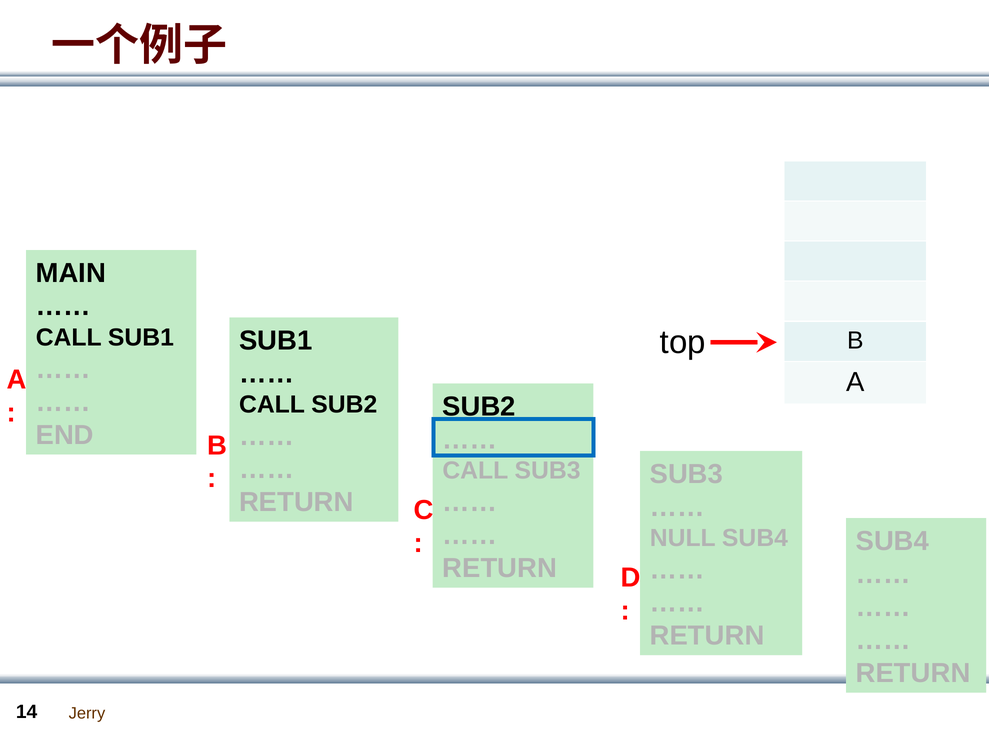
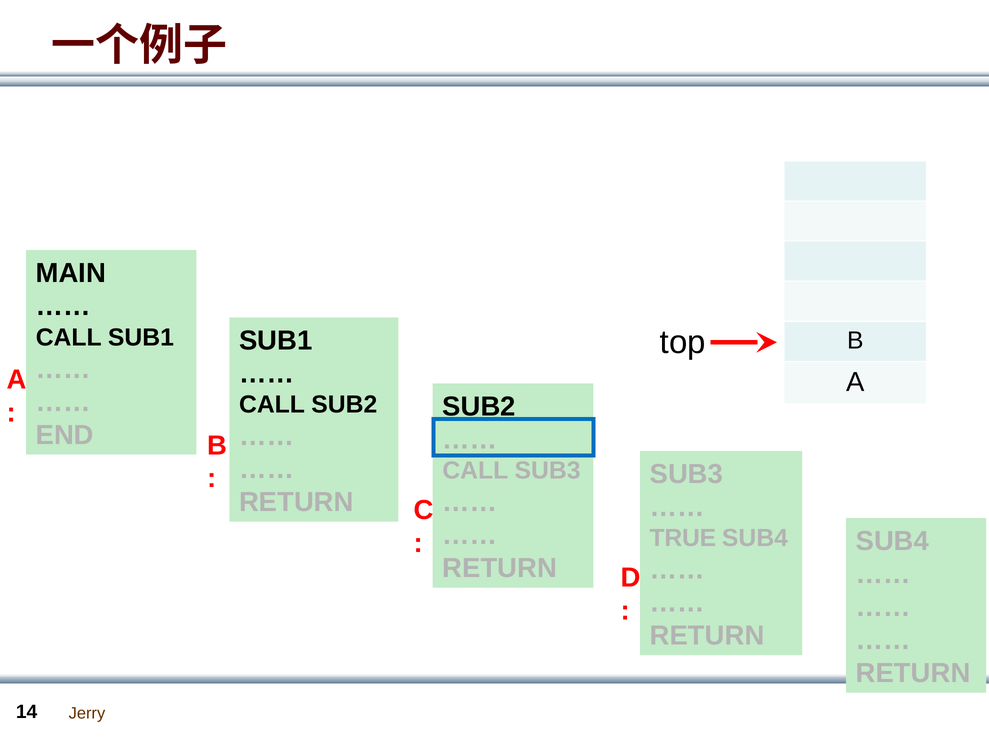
NULL: NULL -> TRUE
